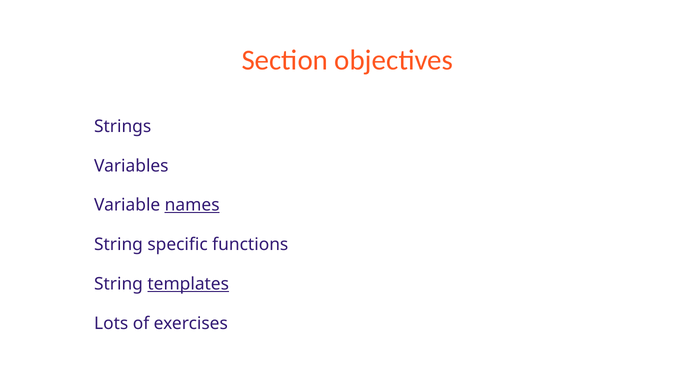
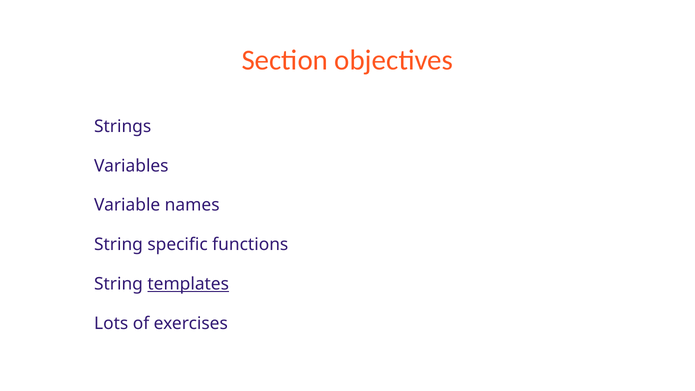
names underline: present -> none
